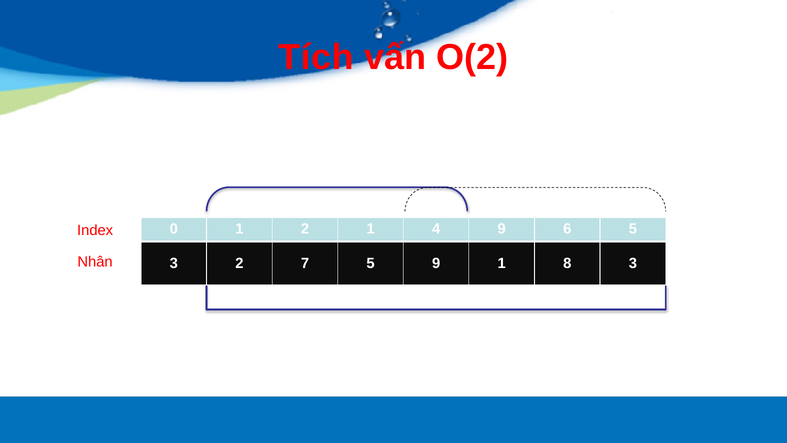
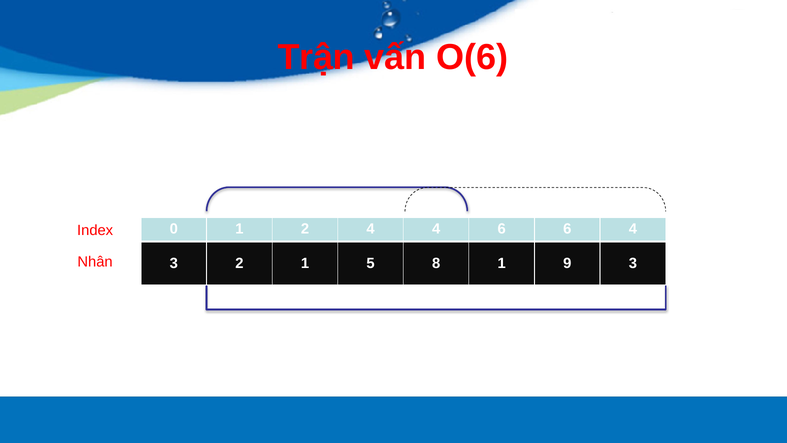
Tích: Tích -> Trận
O(2: O(2 -> O(6
2 1: 1 -> 4
4 9: 9 -> 6
6 5: 5 -> 4
2 7: 7 -> 1
5 9: 9 -> 8
8: 8 -> 9
